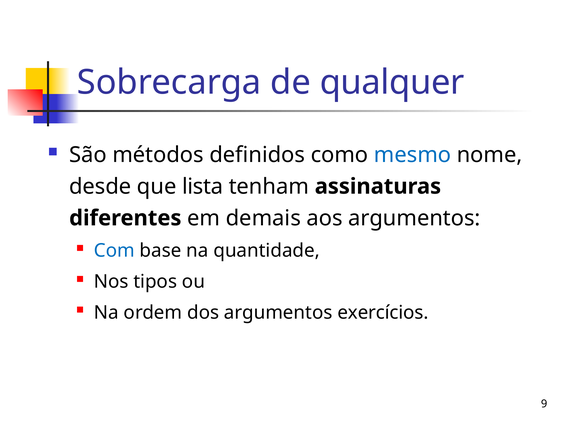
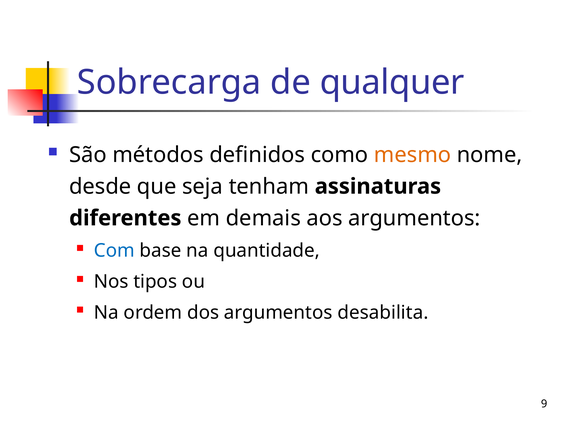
mesmo colour: blue -> orange
lista: lista -> seja
exercícios: exercícios -> desabilita
